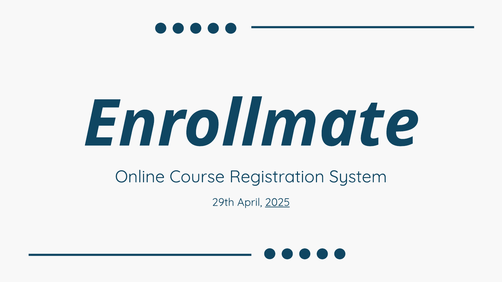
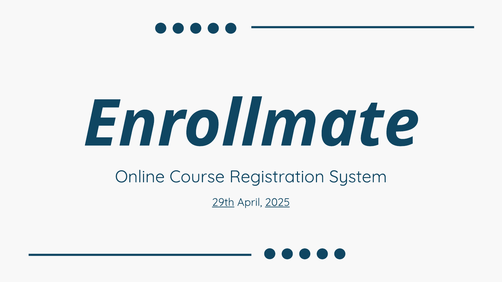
29th underline: none -> present
